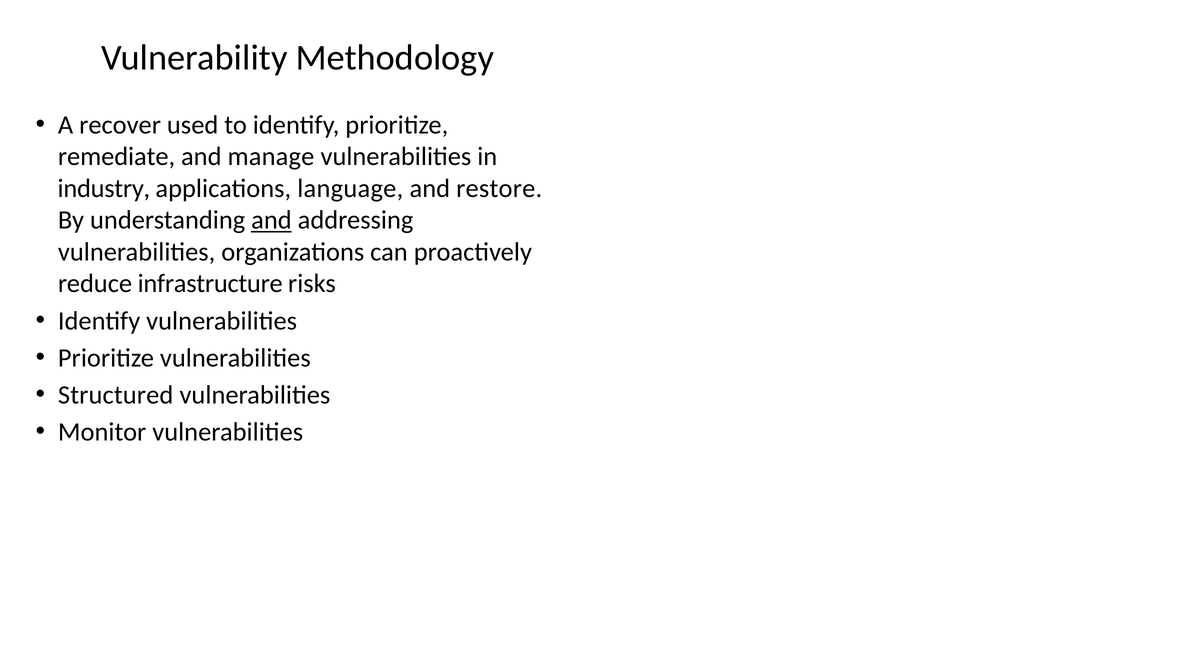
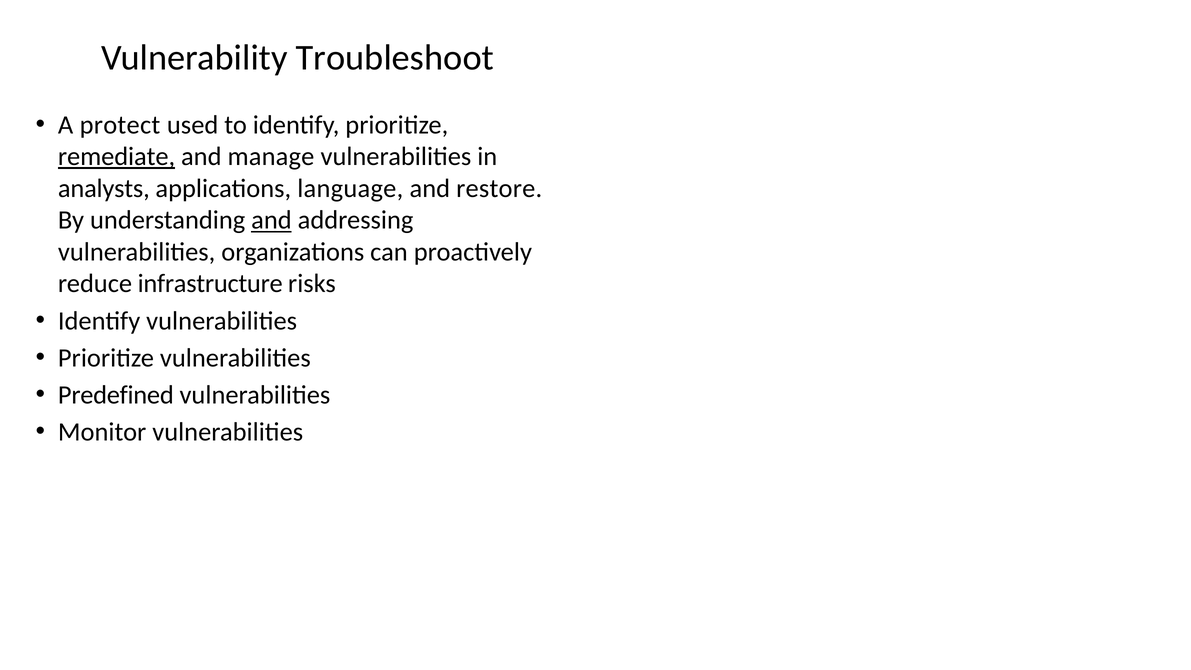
Methodology: Methodology -> Troubleshoot
recover: recover -> protect
remediate underline: none -> present
industry: industry -> analysts
Structured: Structured -> Predefined
